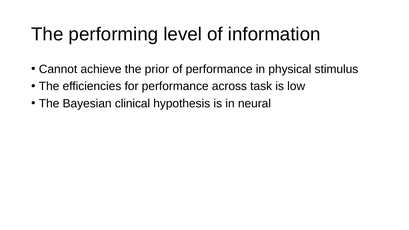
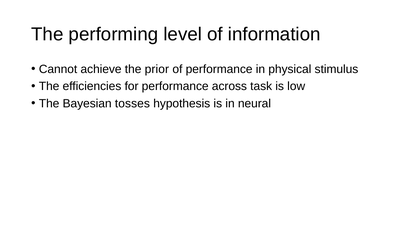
clinical: clinical -> tosses
